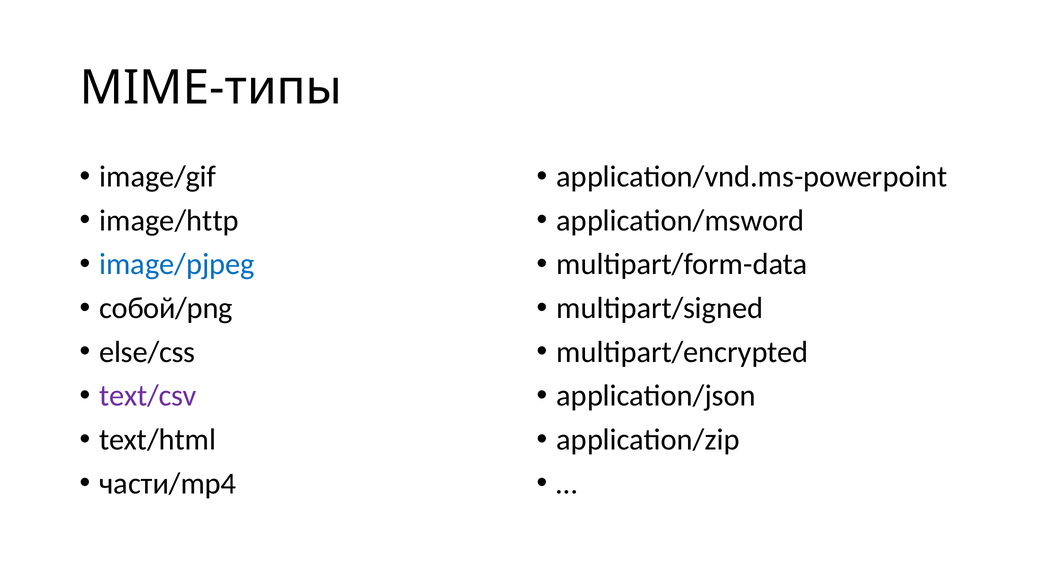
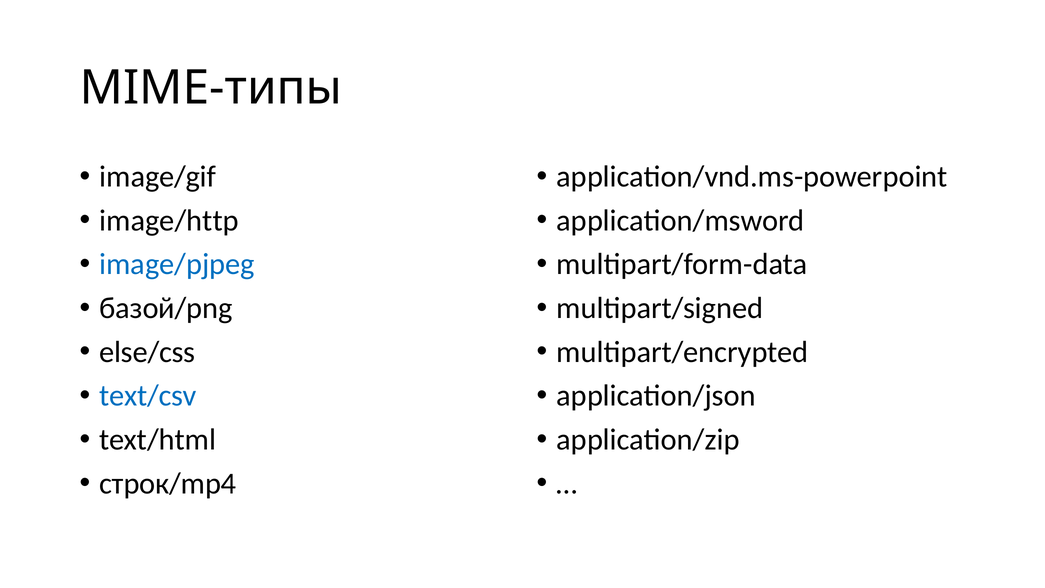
собой/png: собой/png -> базой/png
text/csv colour: purple -> blue
части/mp4: части/mp4 -> строк/mp4
